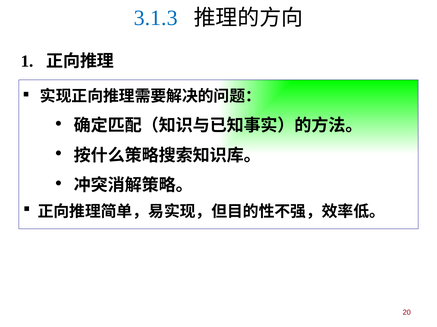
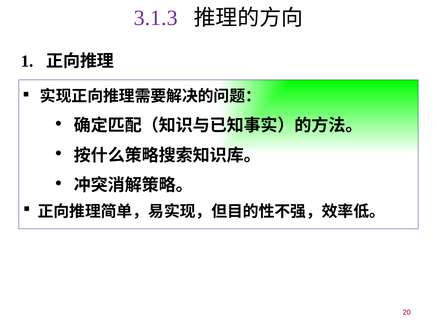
3.1.3 colour: blue -> purple
